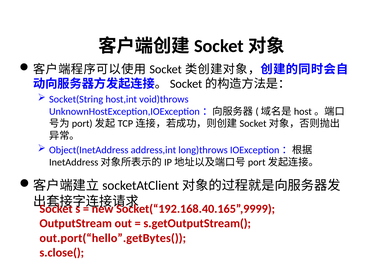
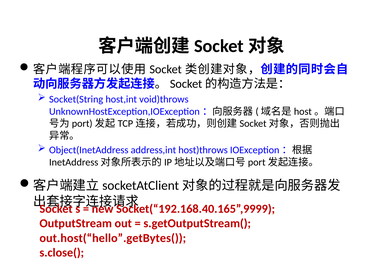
long)throws: long)throws -> host)throws
out.port(“hello”.getBytes(: out.port(“hello”.getBytes( -> out.host(“hello”.getBytes(
